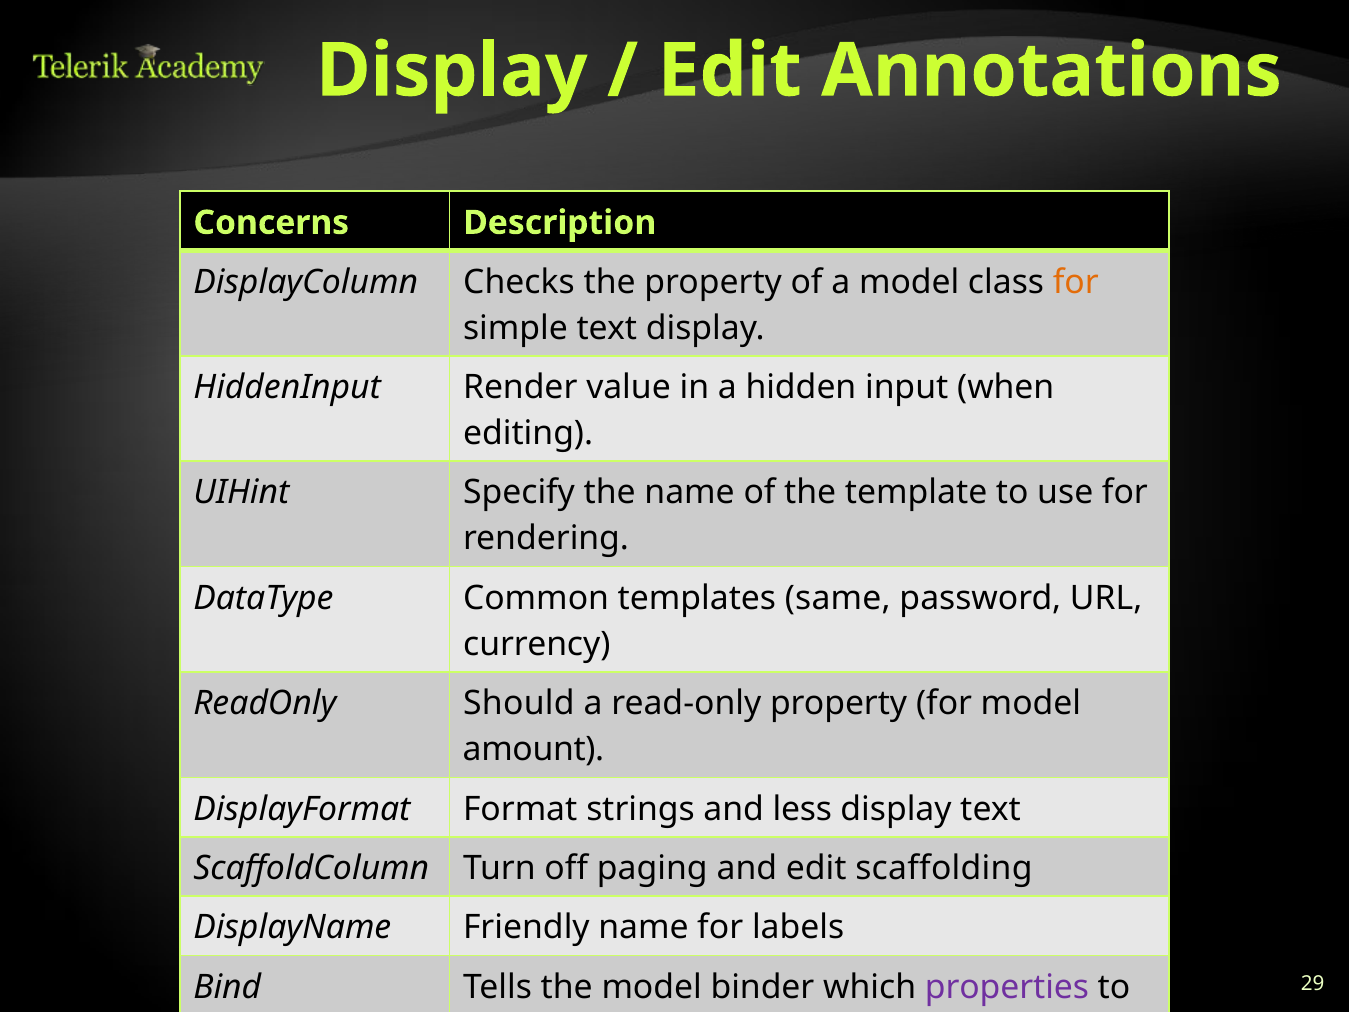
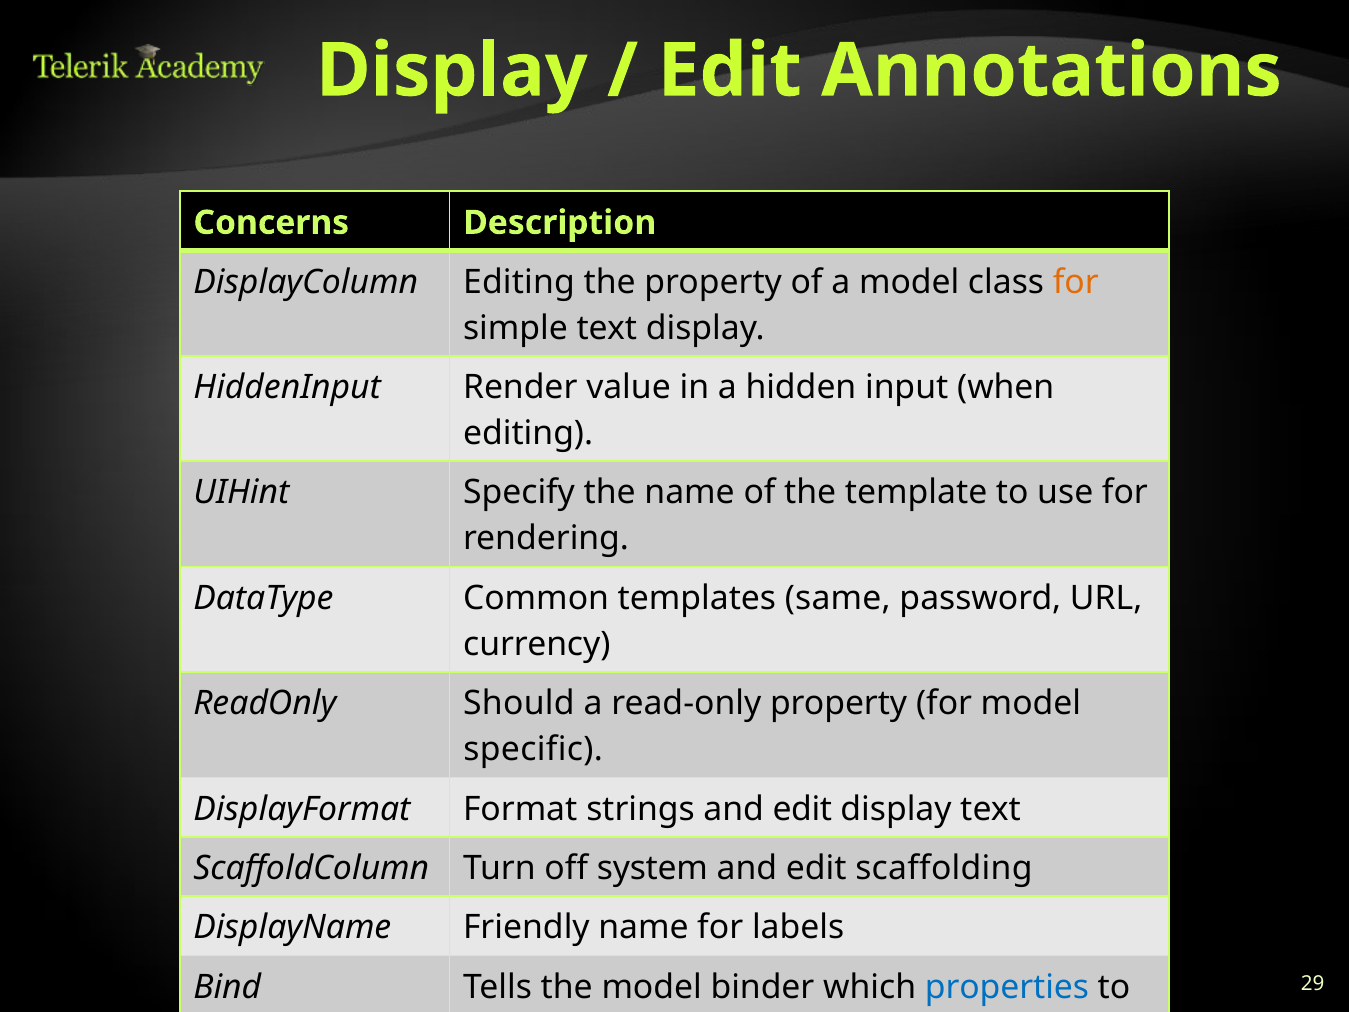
DisplayColumn Checks: Checks -> Editing
amount: amount -> specific
strings and less: less -> edit
paging: paging -> system
properties colour: purple -> blue
